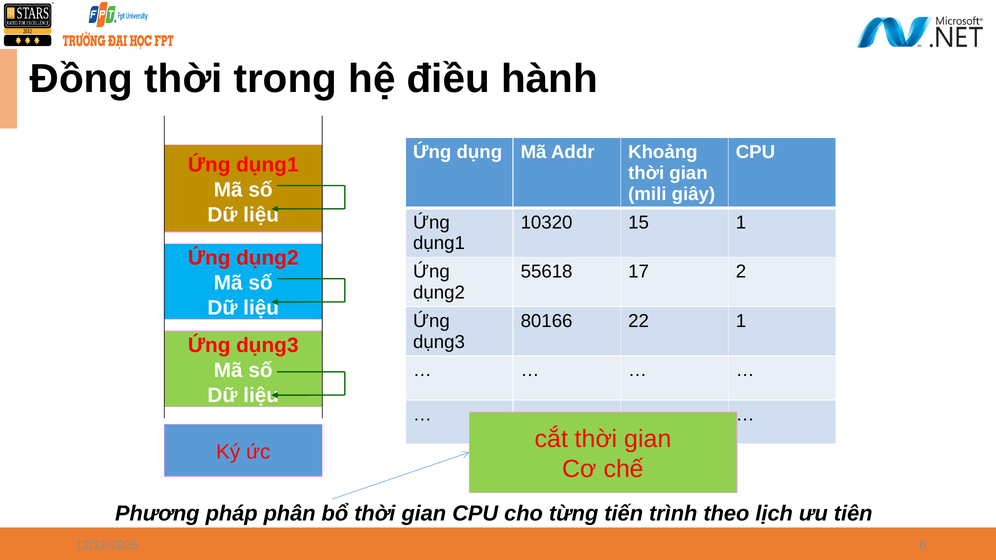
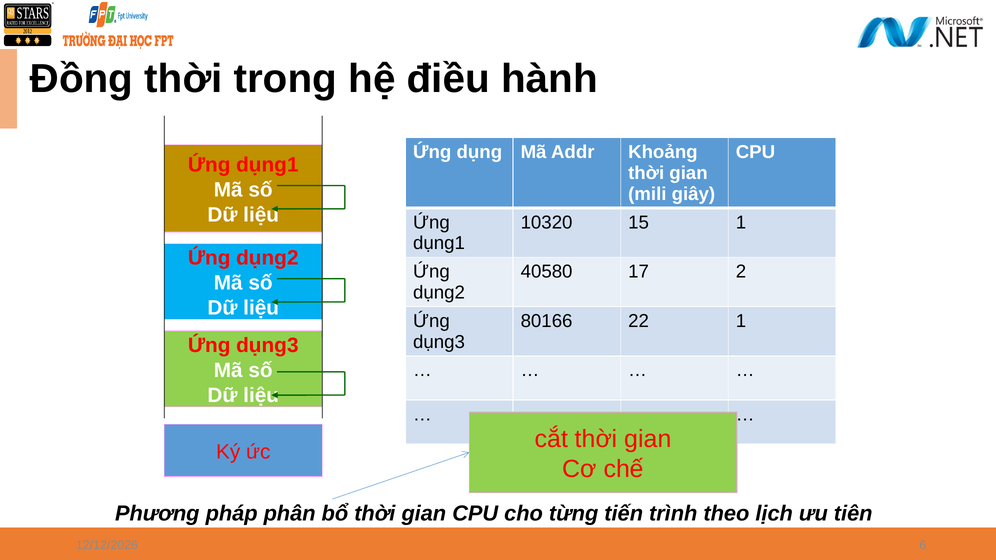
55618: 55618 -> 40580
